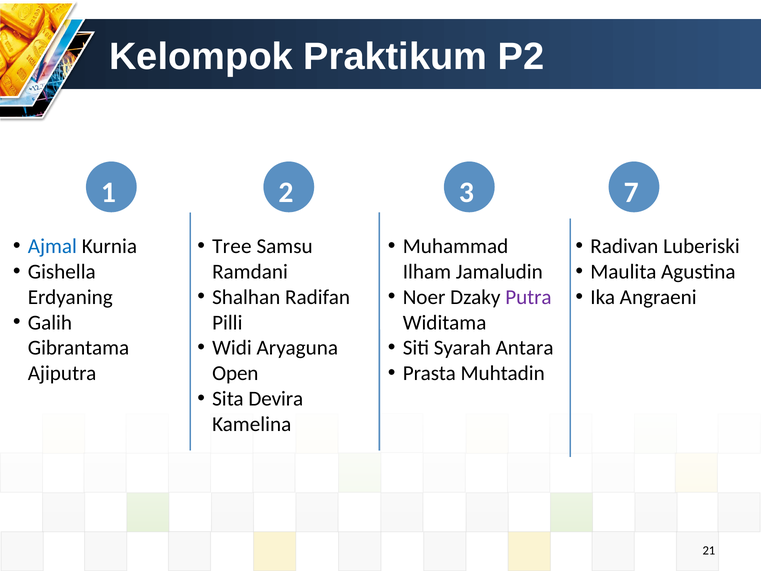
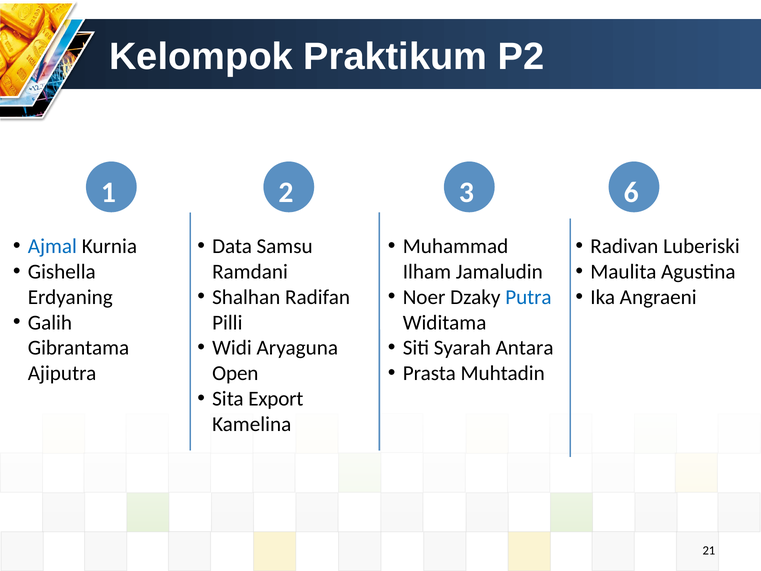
7: 7 -> 6
Tree: Tree -> Data
Putra colour: purple -> blue
Devira: Devira -> Export
